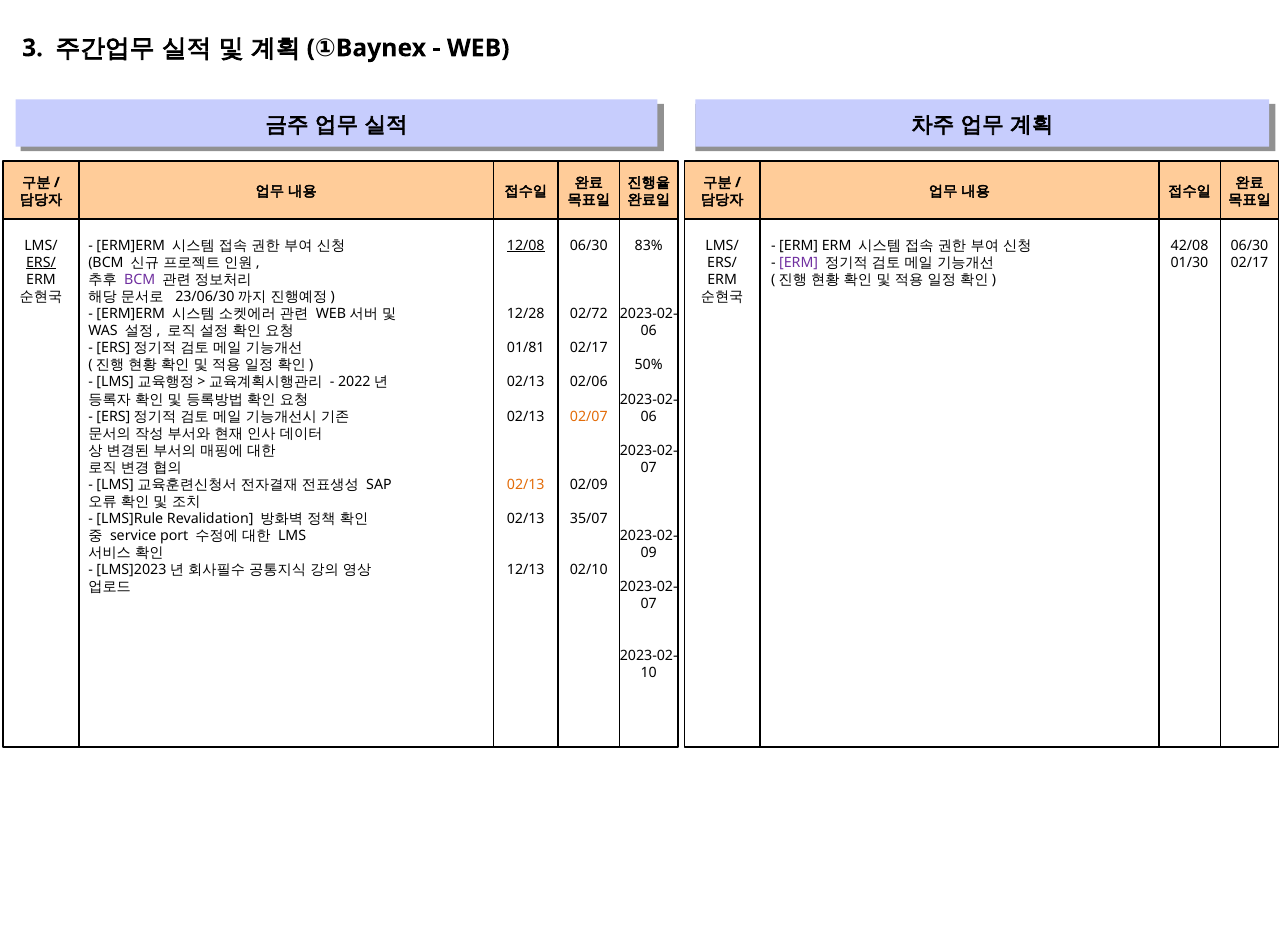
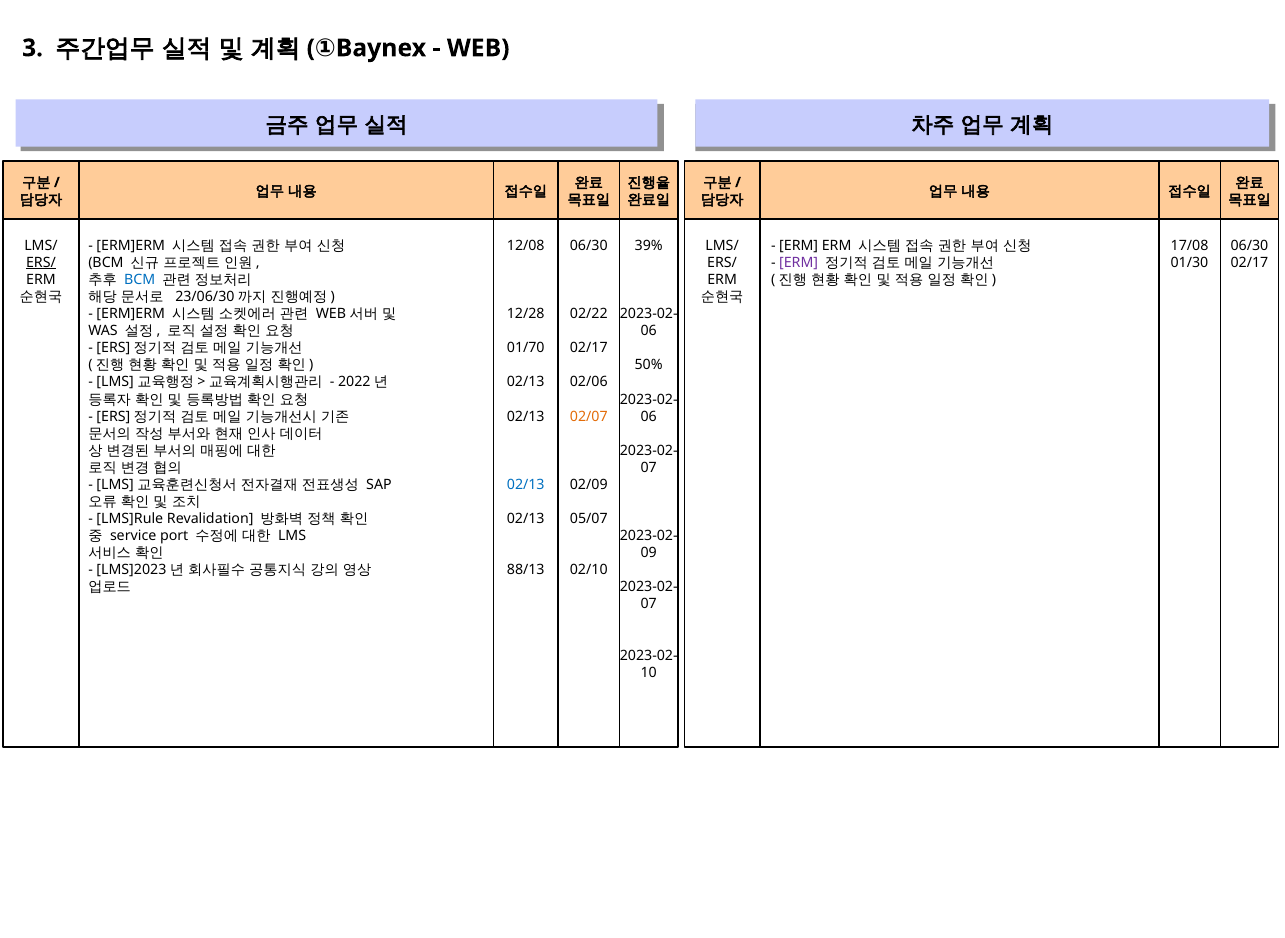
12/08 underline: present -> none
83%: 83% -> 39%
42/08: 42/08 -> 17/08
BCM at (140, 280) colour: purple -> blue
02/72: 02/72 -> 02/22
01/81: 01/81 -> 01/70
02/13 at (526, 485) colour: orange -> blue
35/07: 35/07 -> 05/07
12/13: 12/13 -> 88/13
